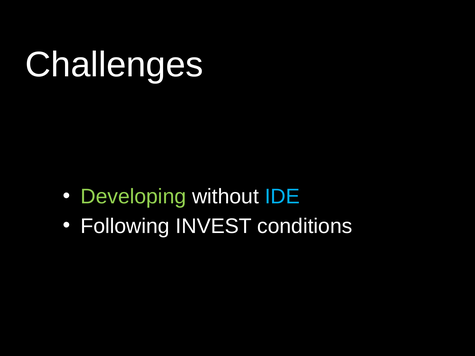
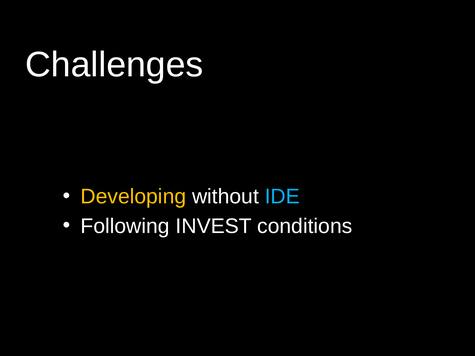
Developing colour: light green -> yellow
